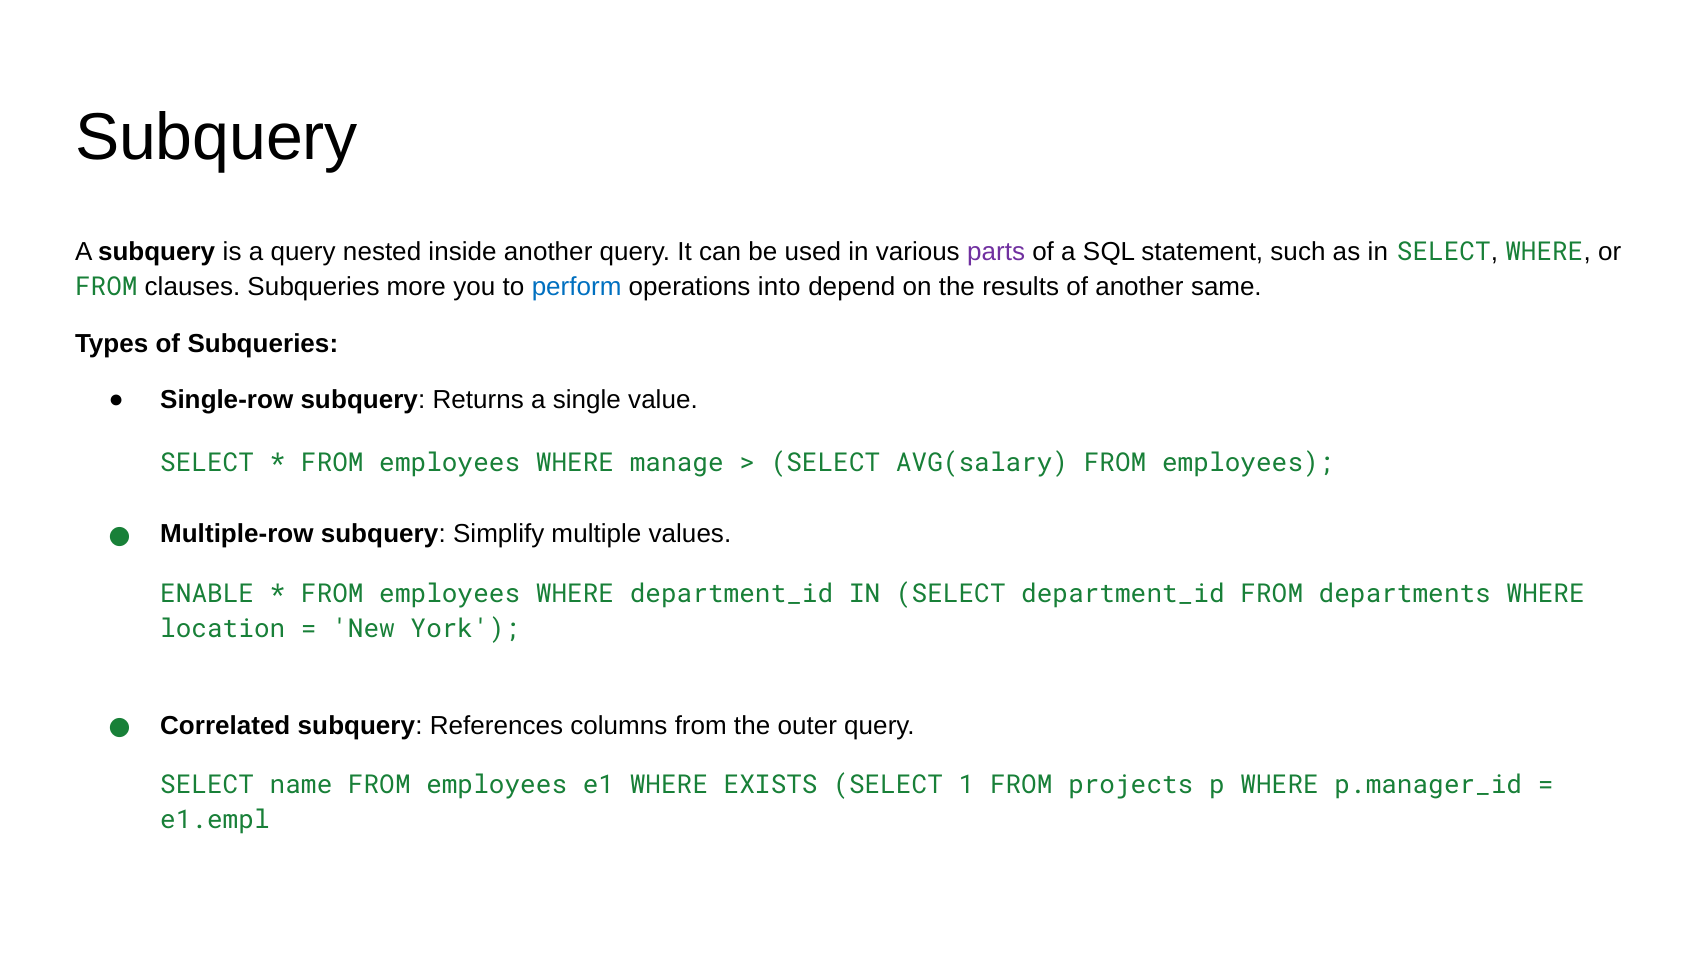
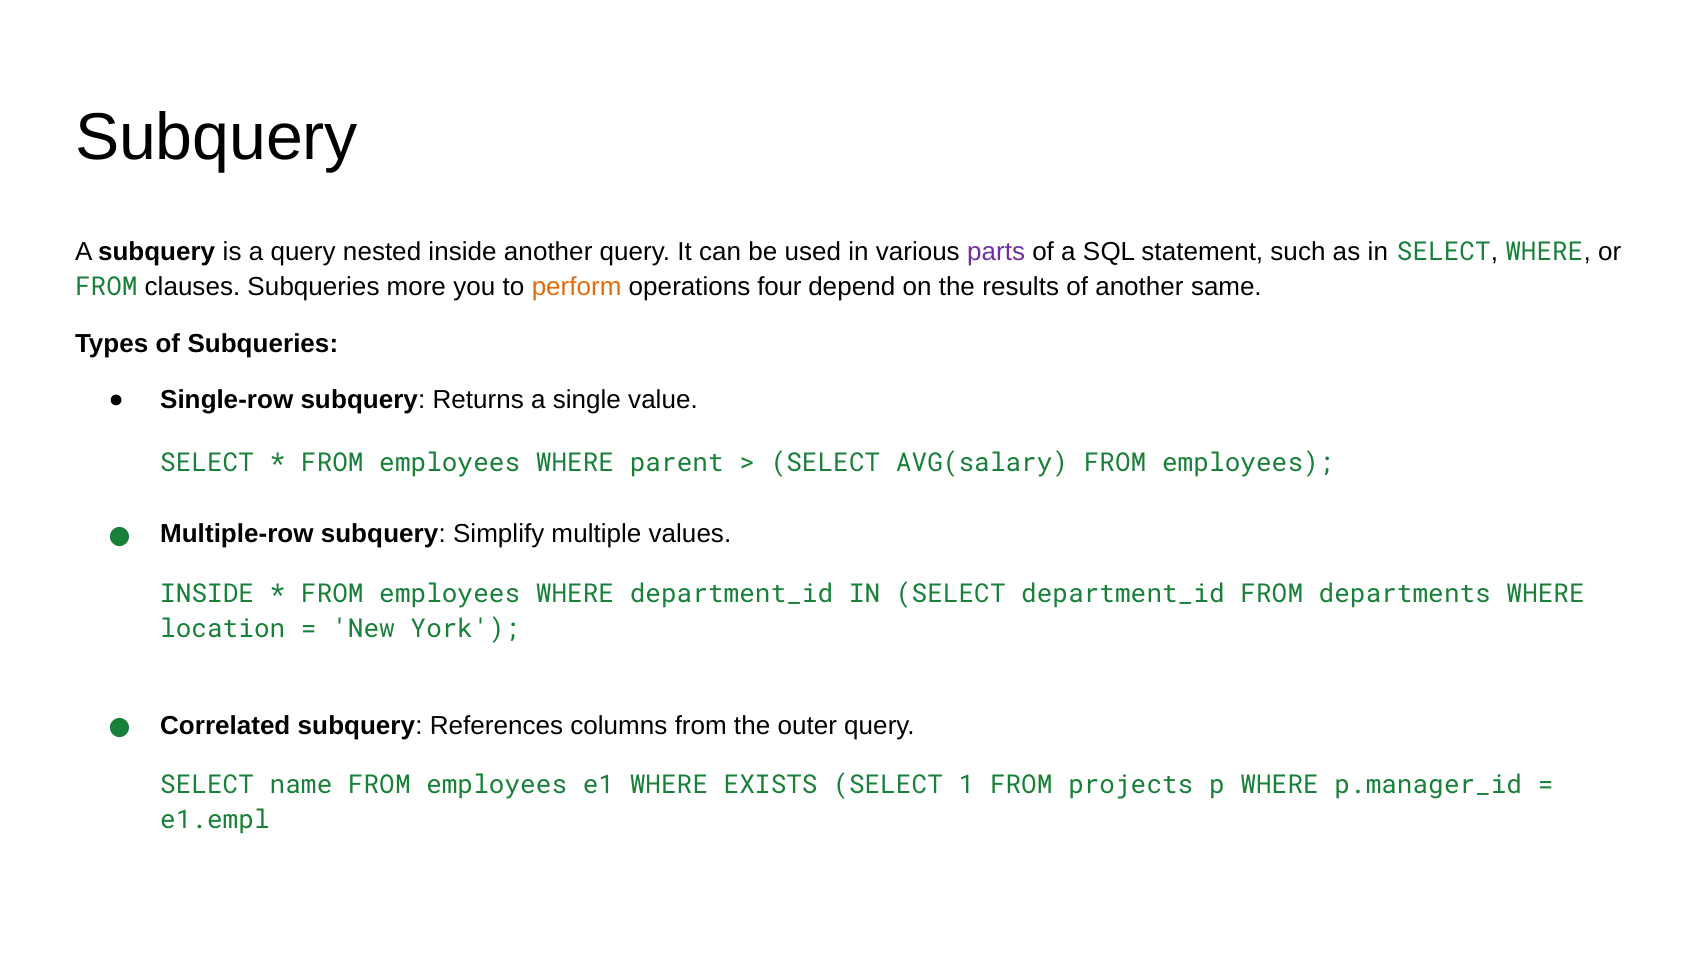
perform colour: blue -> orange
into: into -> four
manage: manage -> parent
ENABLE at (207, 594): ENABLE -> INSIDE
